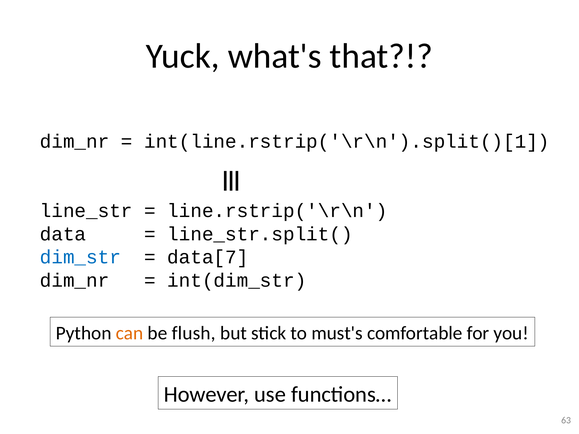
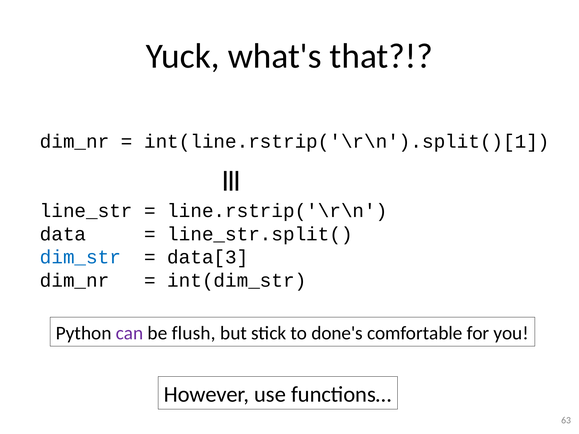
data[7: data[7 -> data[3
can colour: orange -> purple
must's: must's -> done's
